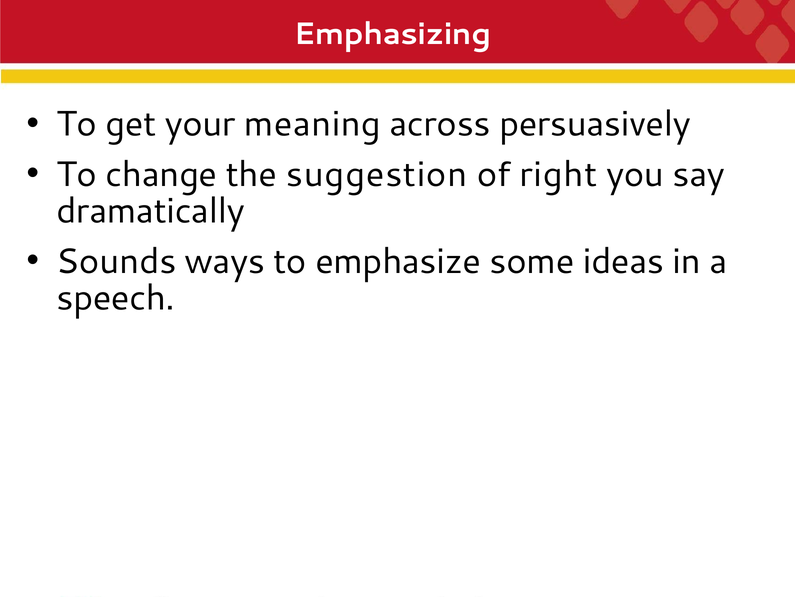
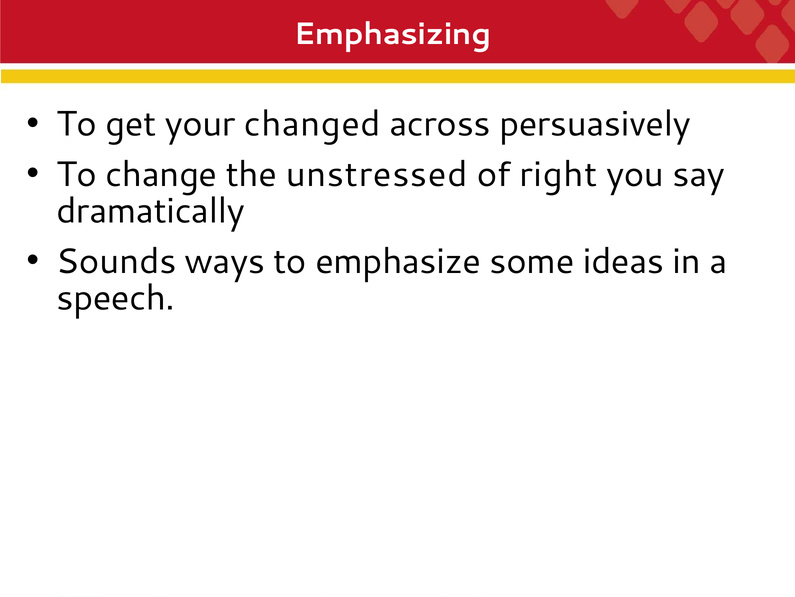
meaning: meaning -> changed
suggestion: suggestion -> unstressed
